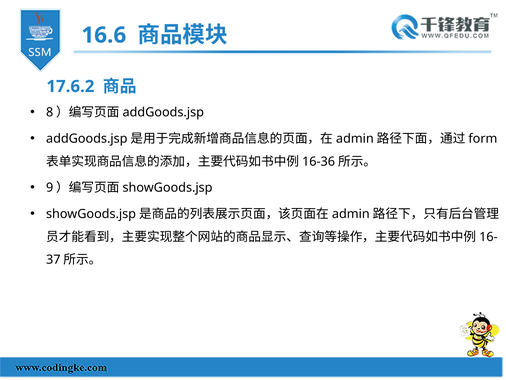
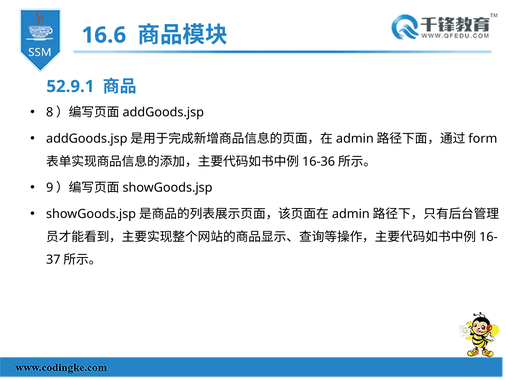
17.6.2: 17.6.2 -> 52.9.1
